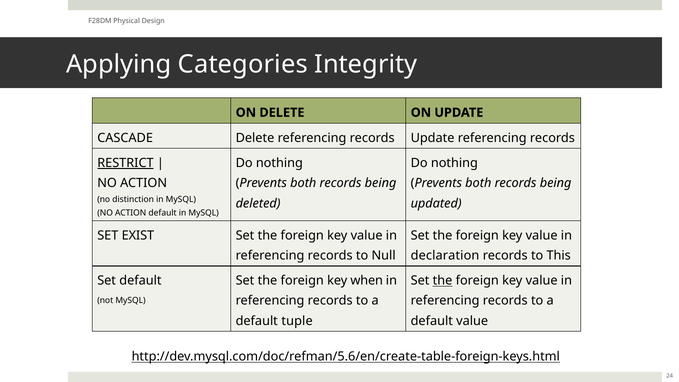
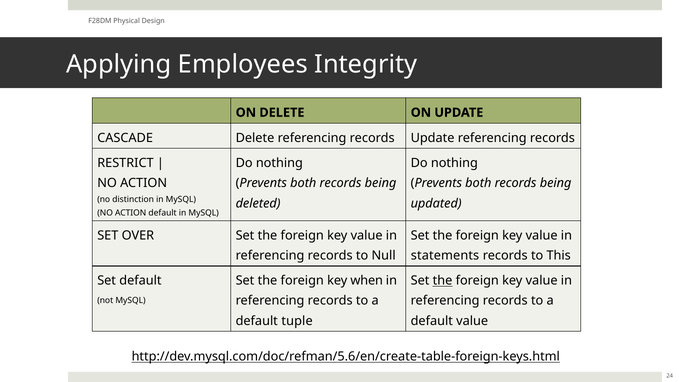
Categories: Categories -> Employees
RESTRICT underline: present -> none
EXIST: EXIST -> OVER
declaration: declaration -> statements
